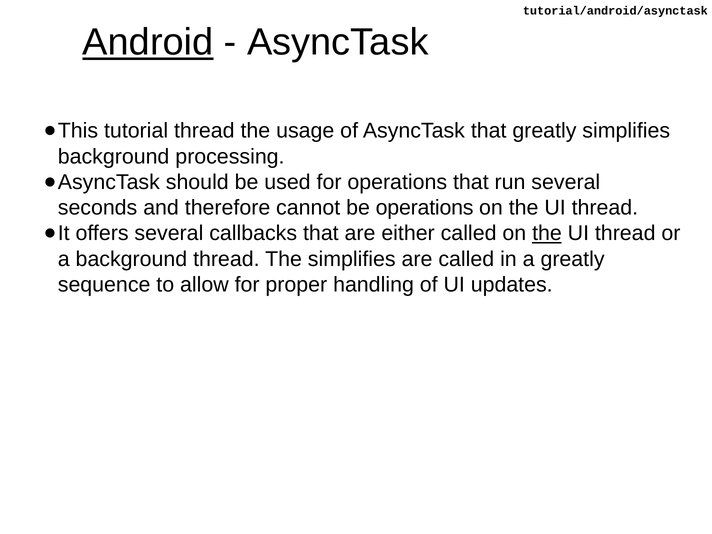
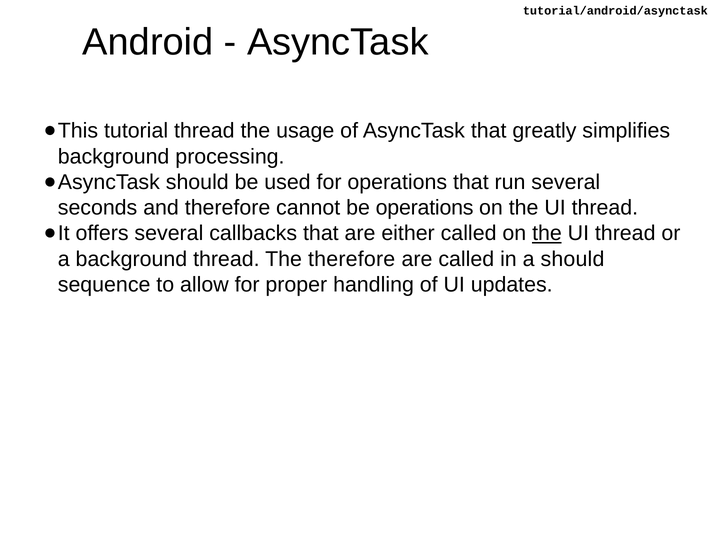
Android underline: present -> none
The simplifies: simplifies -> therefore
a greatly: greatly -> should
